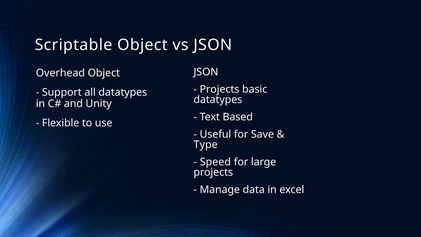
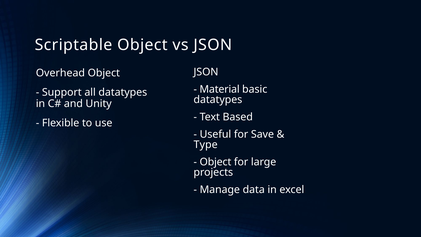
Projects at (220, 89): Projects -> Material
Speed at (215, 162): Speed -> Object
